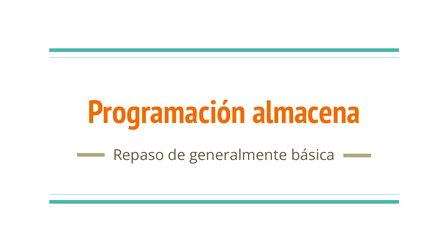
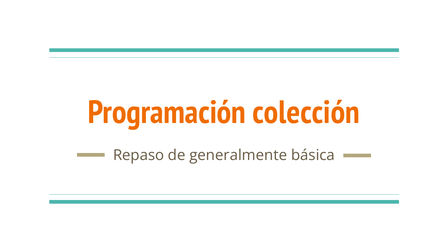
almacena: almacena -> colección
